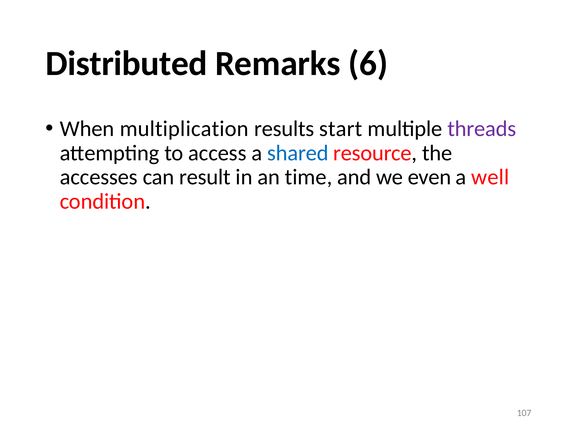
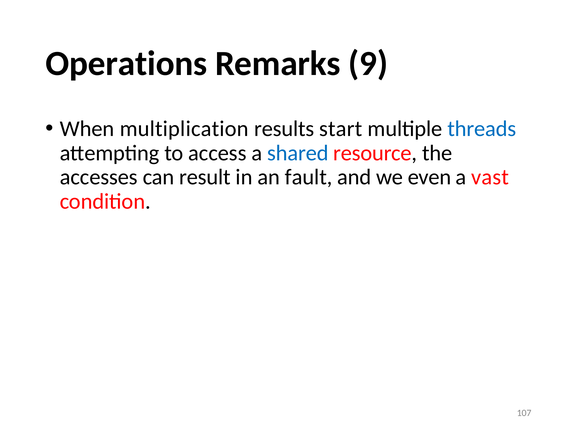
Distributed: Distributed -> Operations
6: 6 -> 9
threads colour: purple -> blue
time: time -> fault
well: well -> vast
